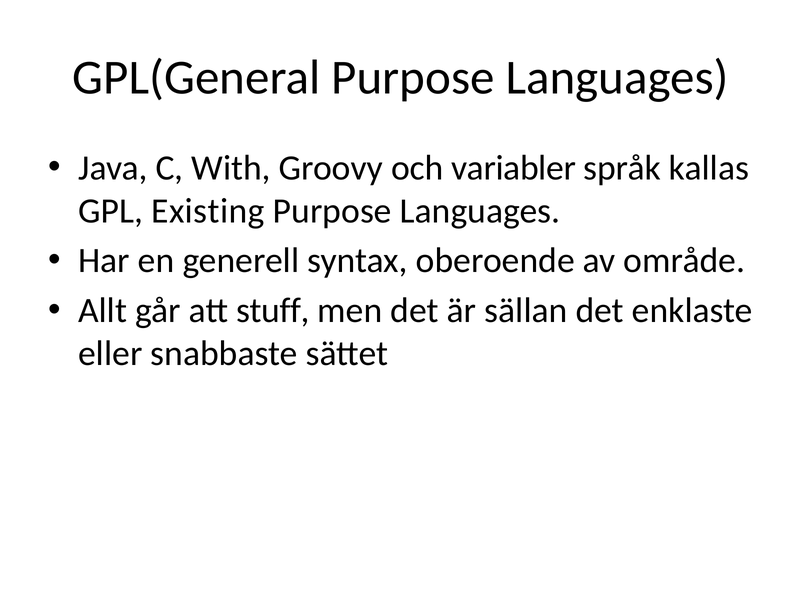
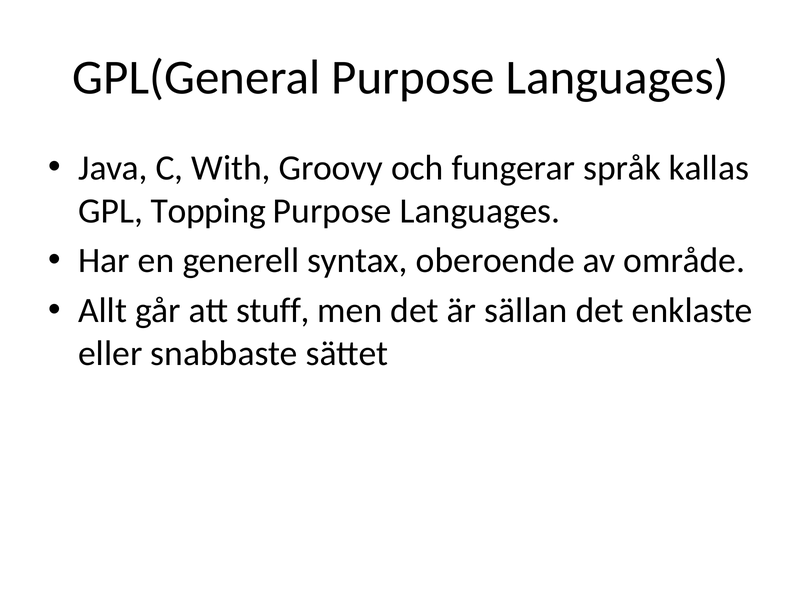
variabler: variabler -> fungerar
Existing: Existing -> Topping
